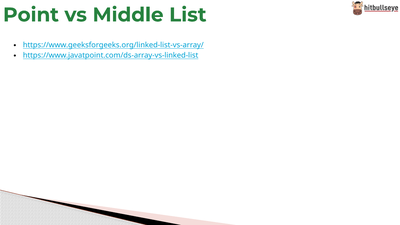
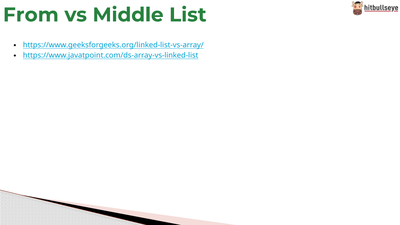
Point: Point -> From
